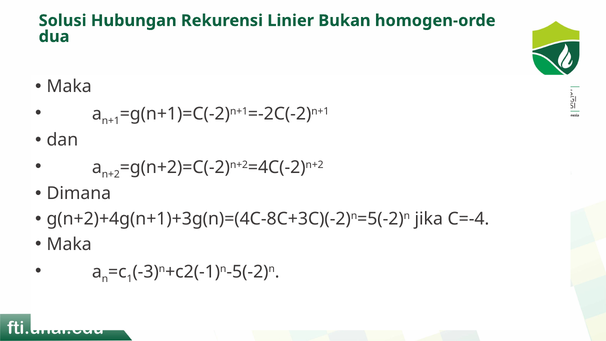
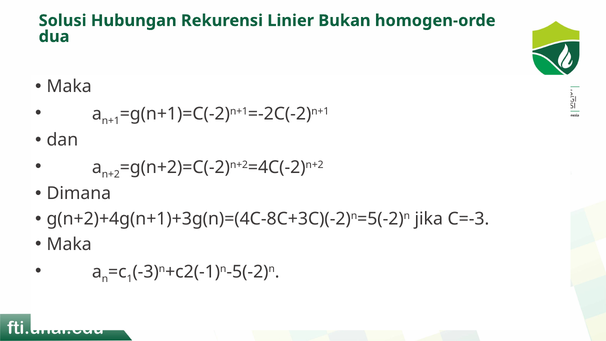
C=-4: C=-4 -> C=-3
